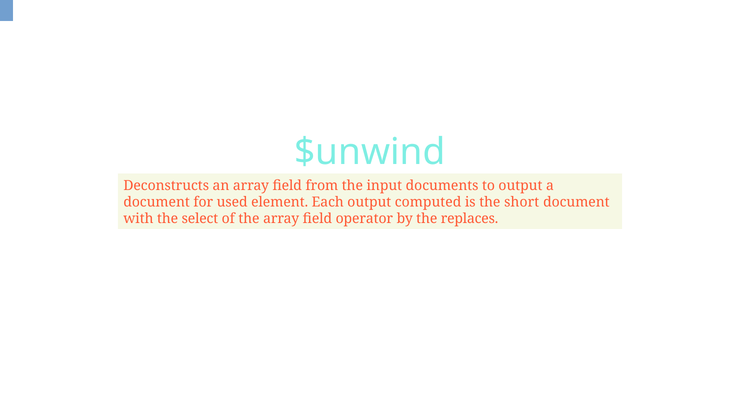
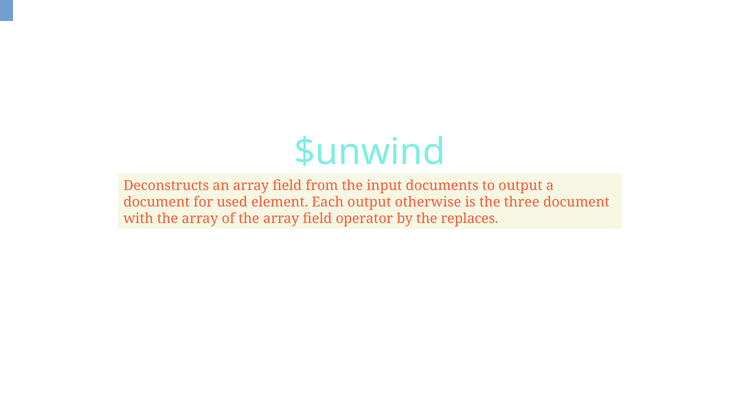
computed: computed -> otherwise
short: short -> three
with the select: select -> array
